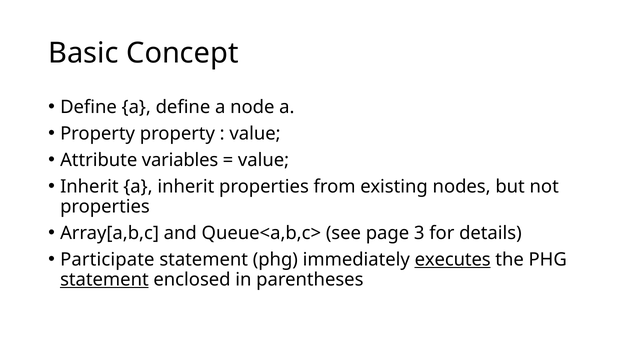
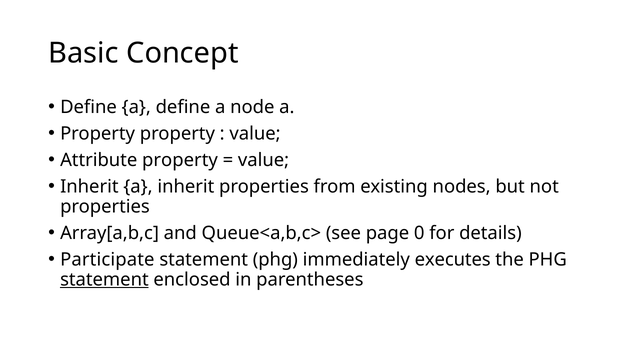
Attribute variables: variables -> property
3: 3 -> 0
executes underline: present -> none
